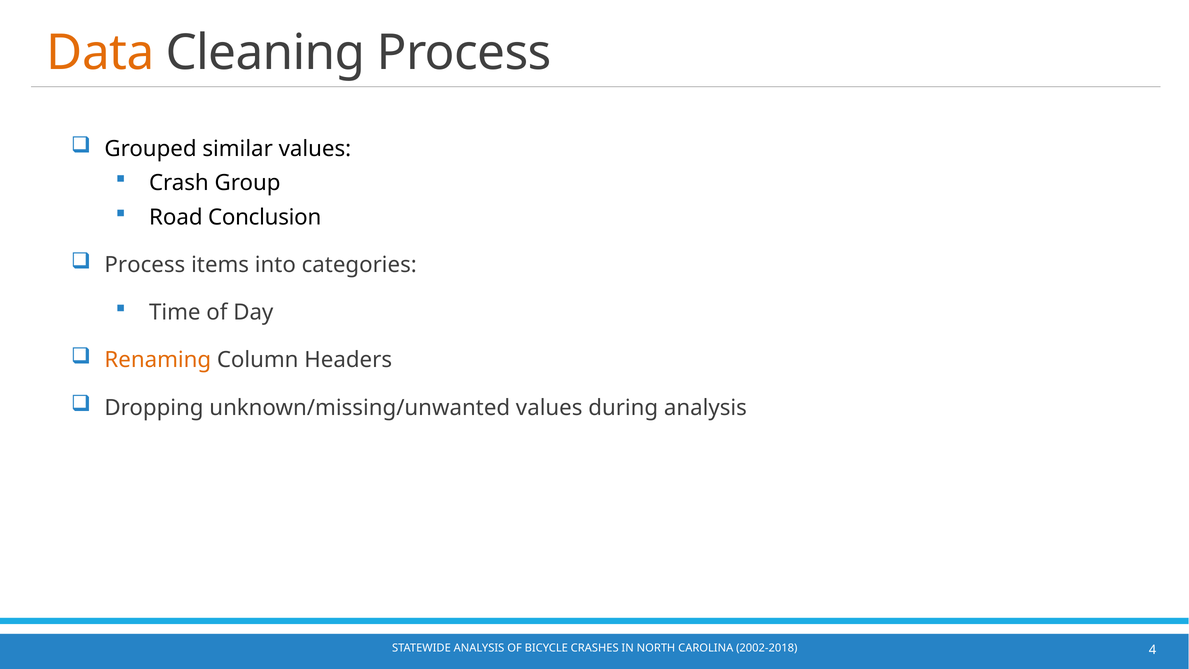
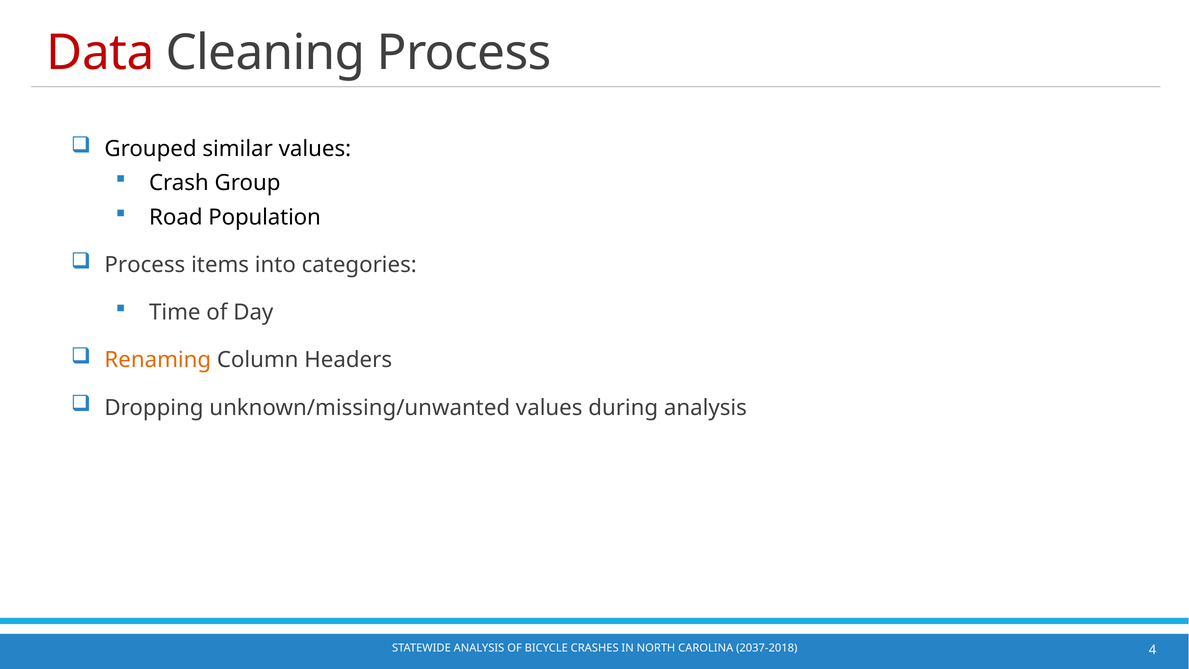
Data colour: orange -> red
Conclusion: Conclusion -> Population
2002-2018: 2002-2018 -> 2037-2018
